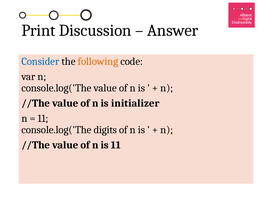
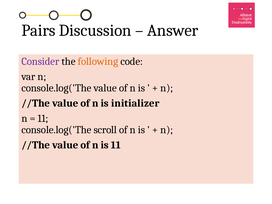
Print: Print -> Pairs
Consider colour: blue -> purple
digits: digits -> scroll
